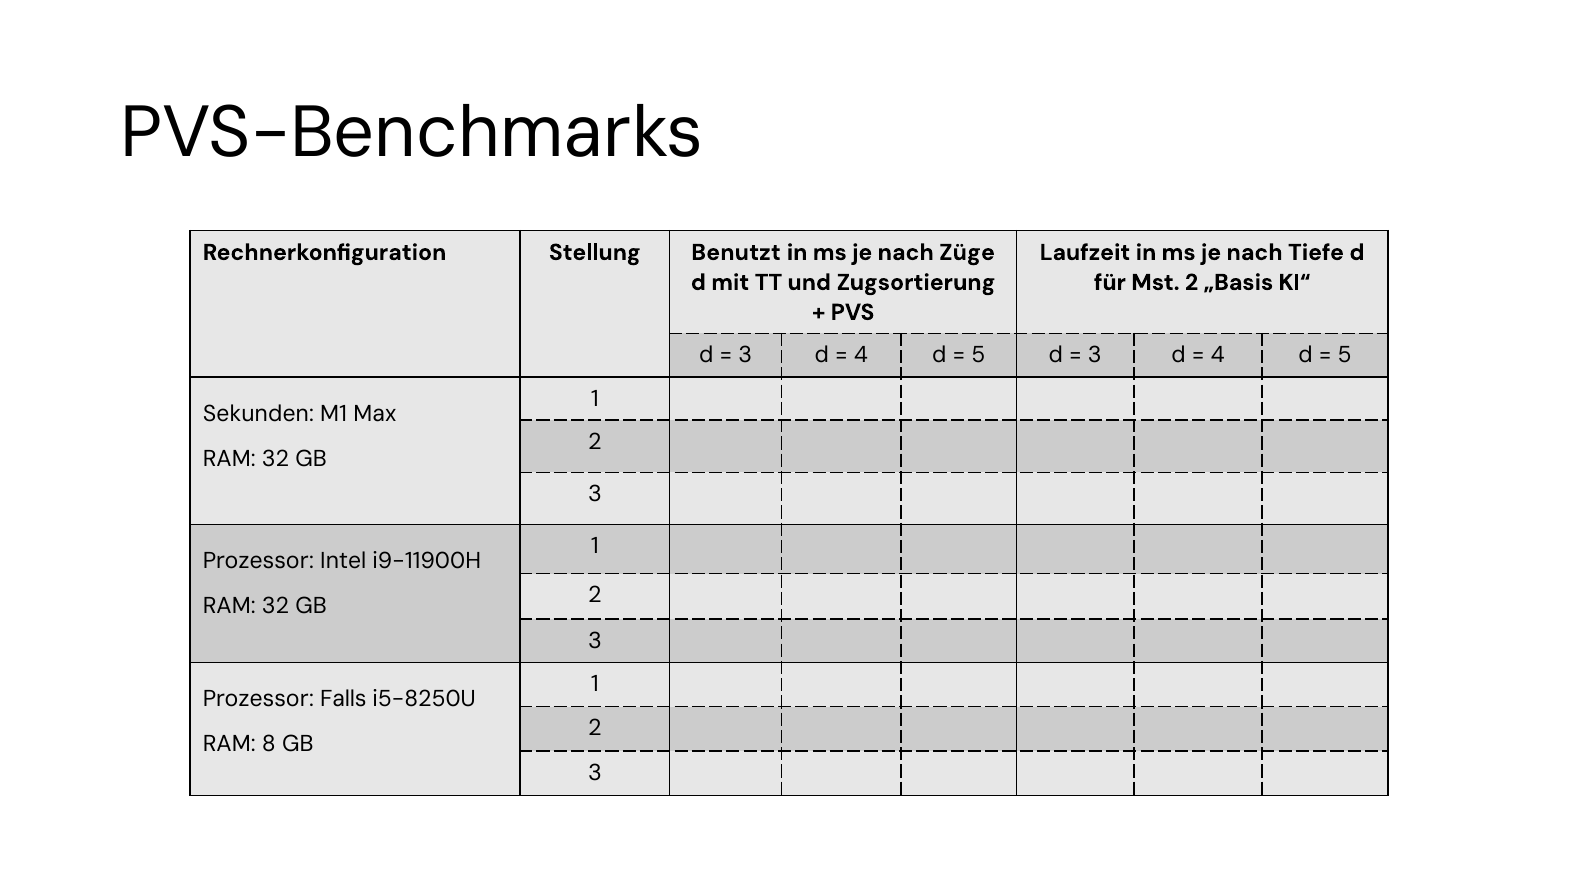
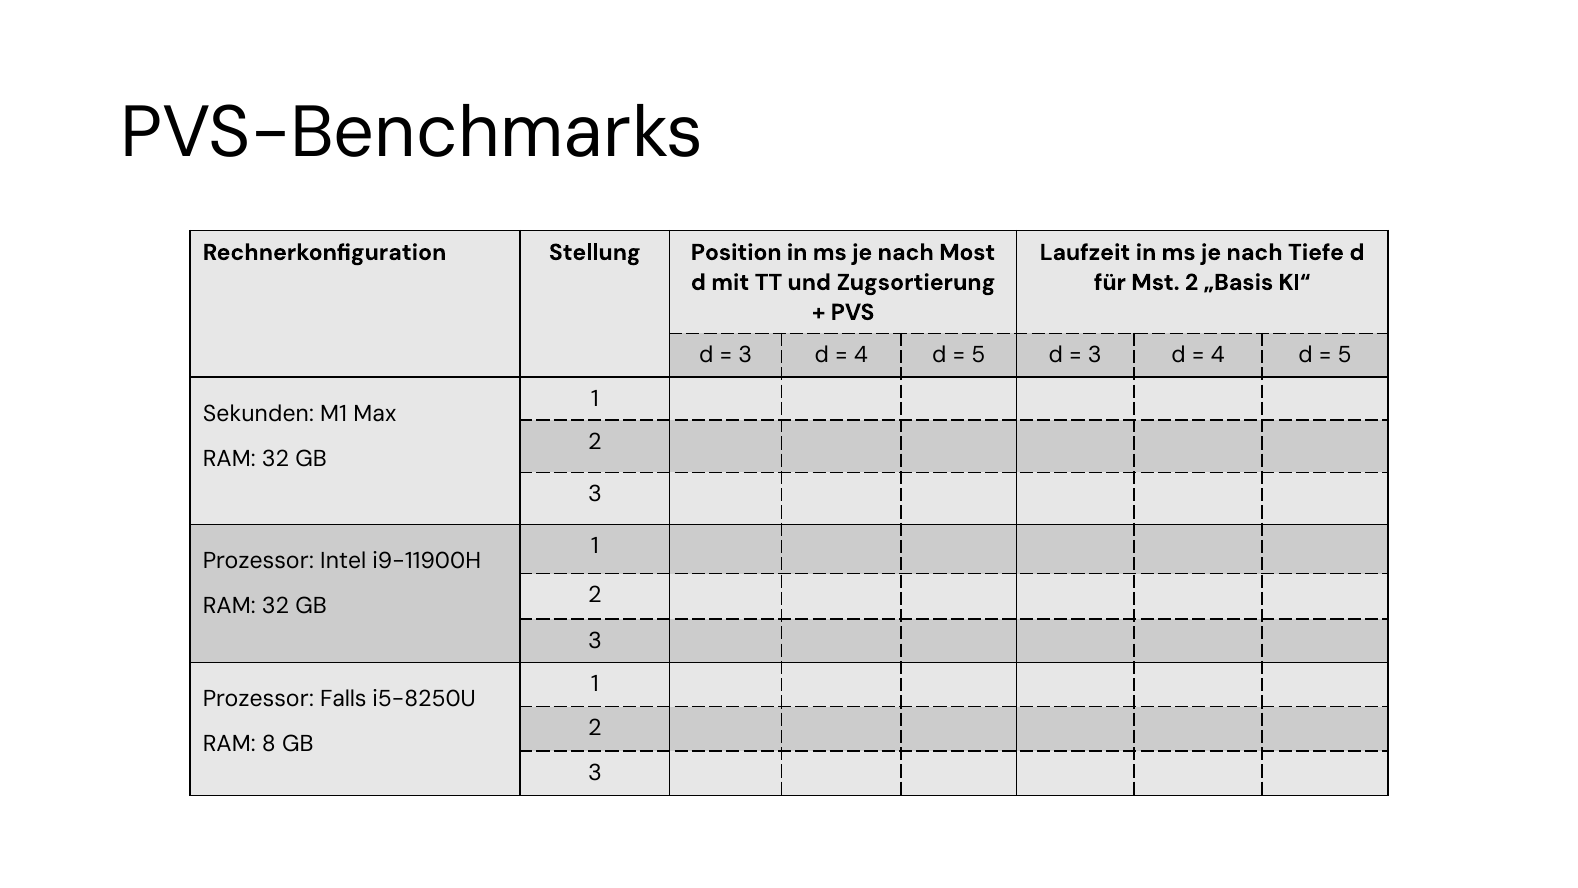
Benutzt: Benutzt -> Position
Züge: Züge -> Most
